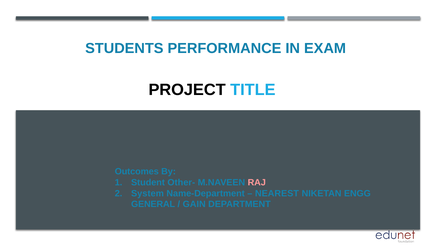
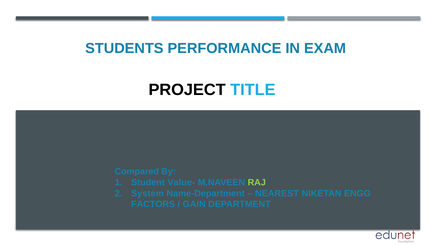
Outcomes: Outcomes -> Compared
Other-: Other- -> Value-
RAJ colour: pink -> light green
GENERAL: GENERAL -> FACTORS
